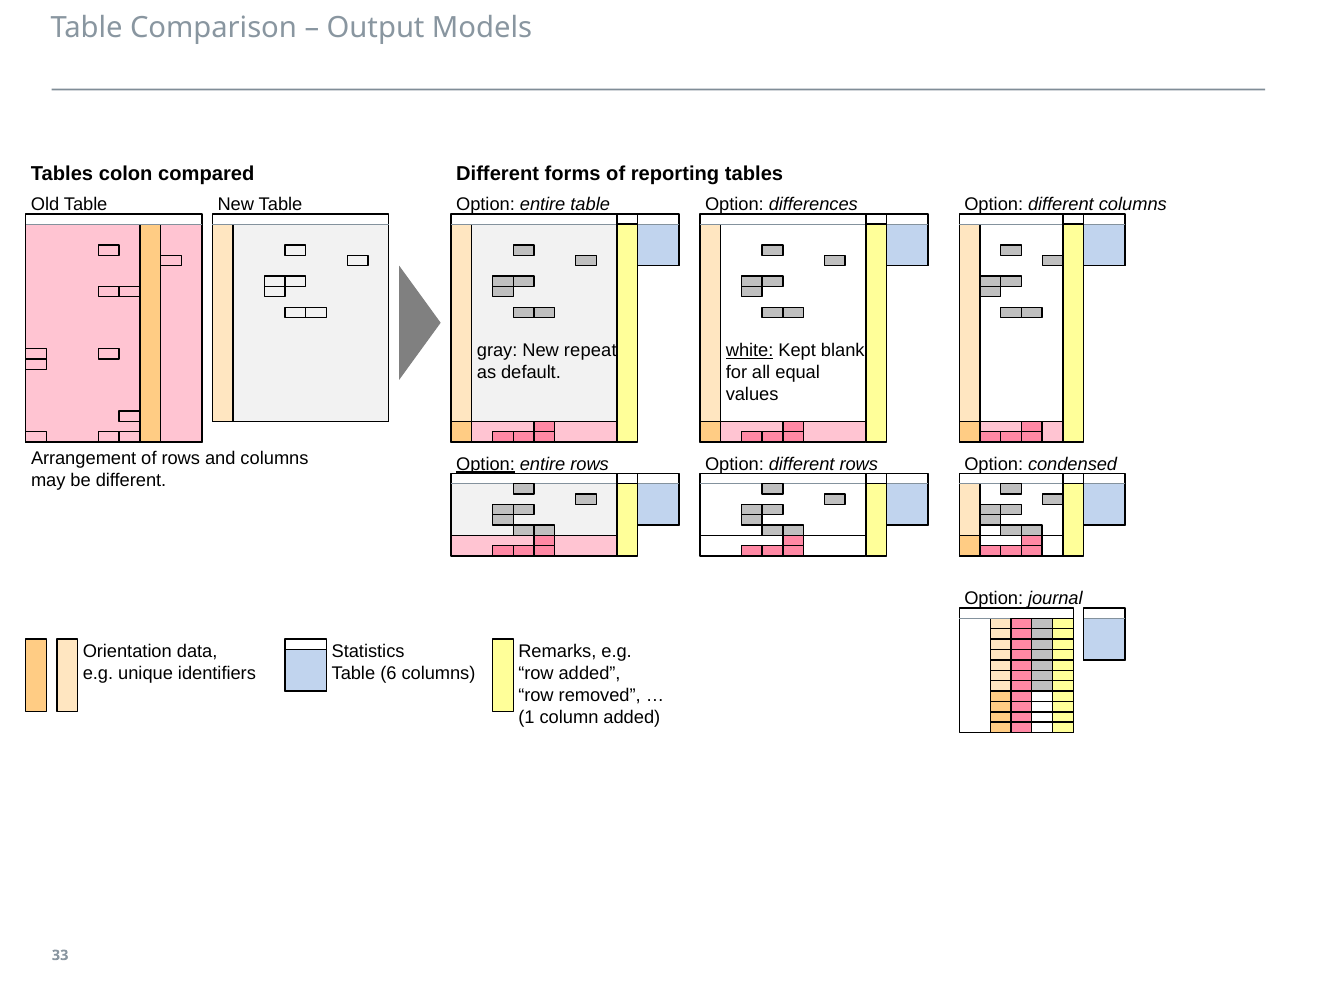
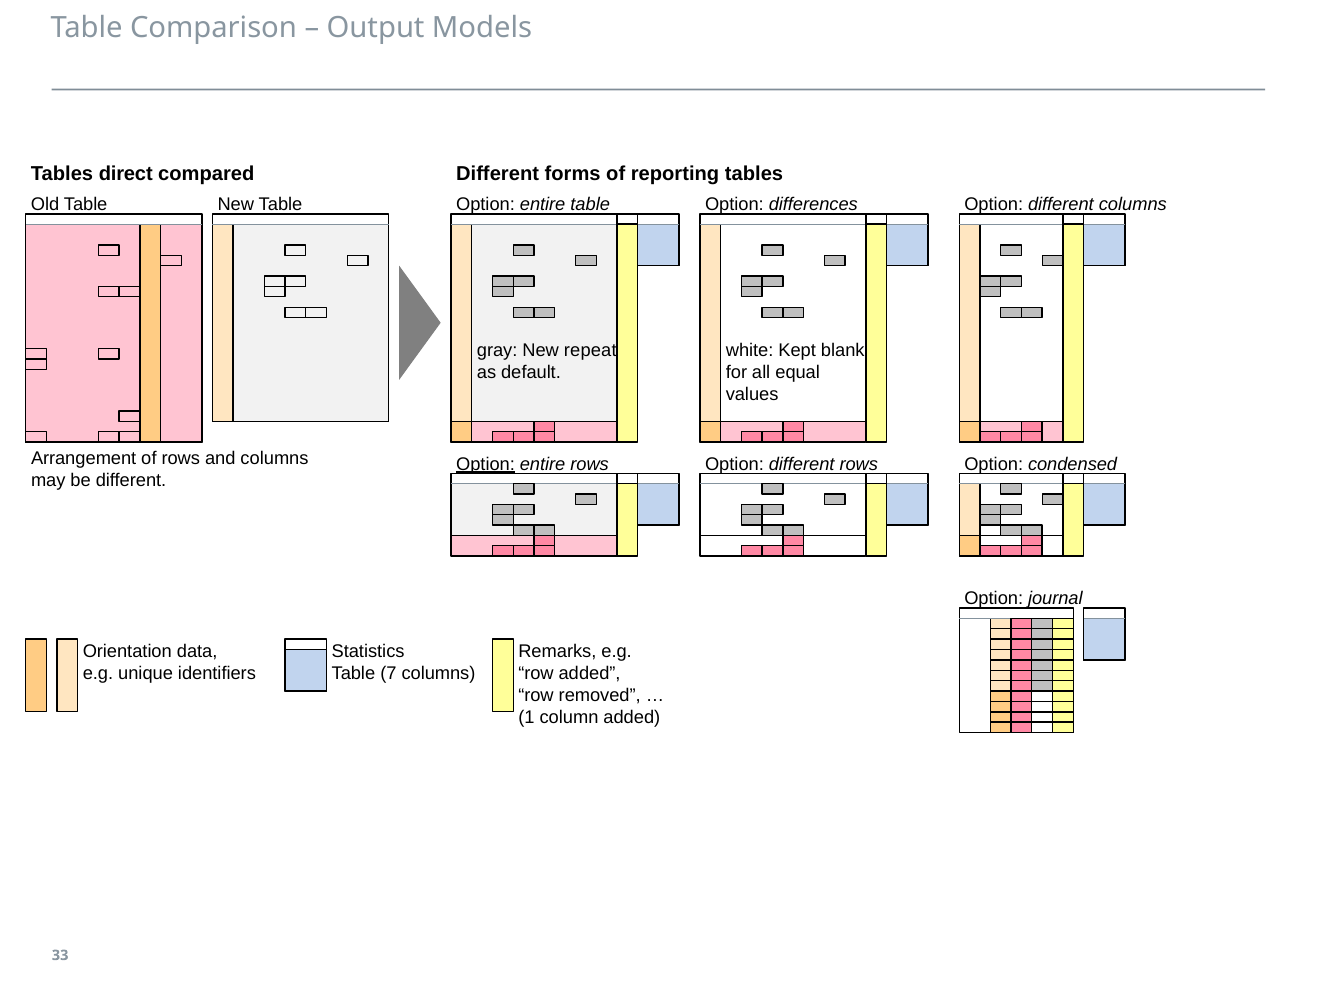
colon: colon -> direct
white underline: present -> none
6: 6 -> 7
